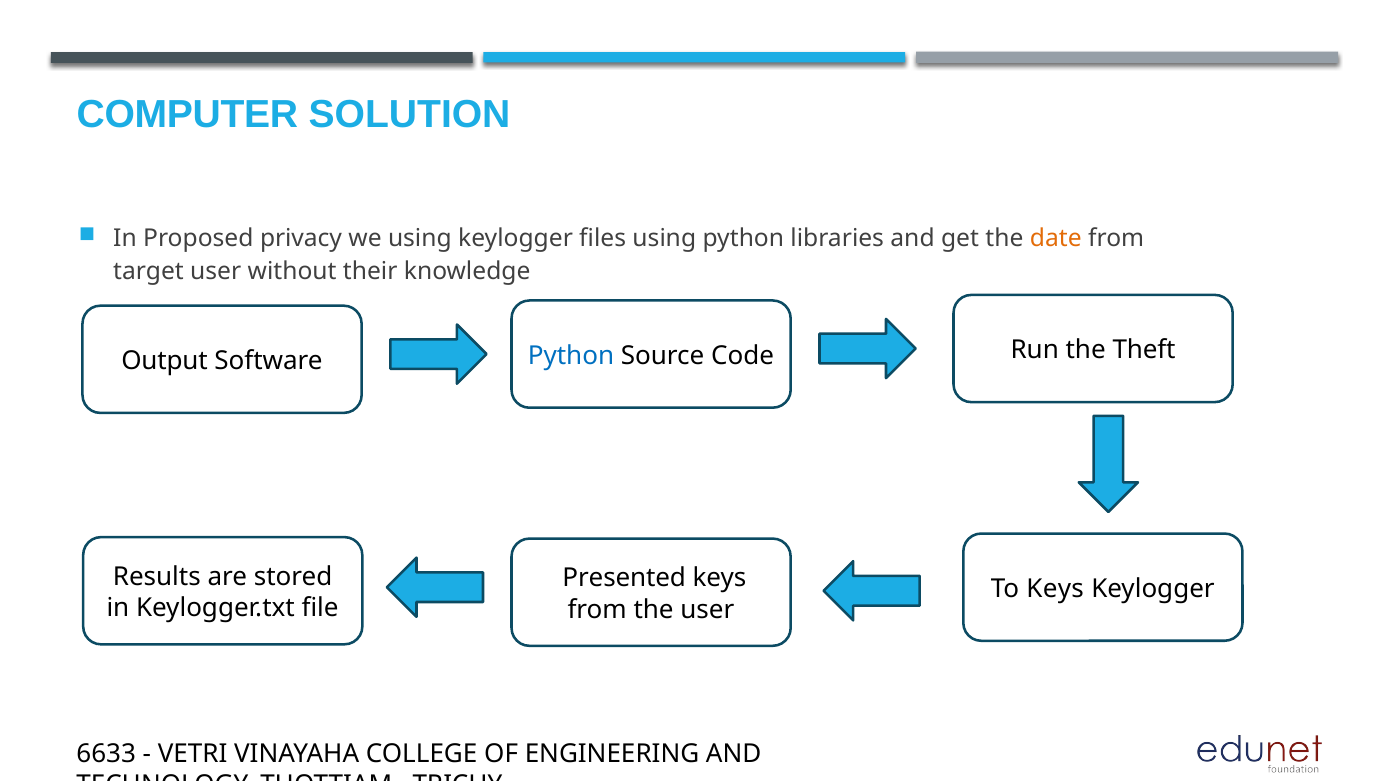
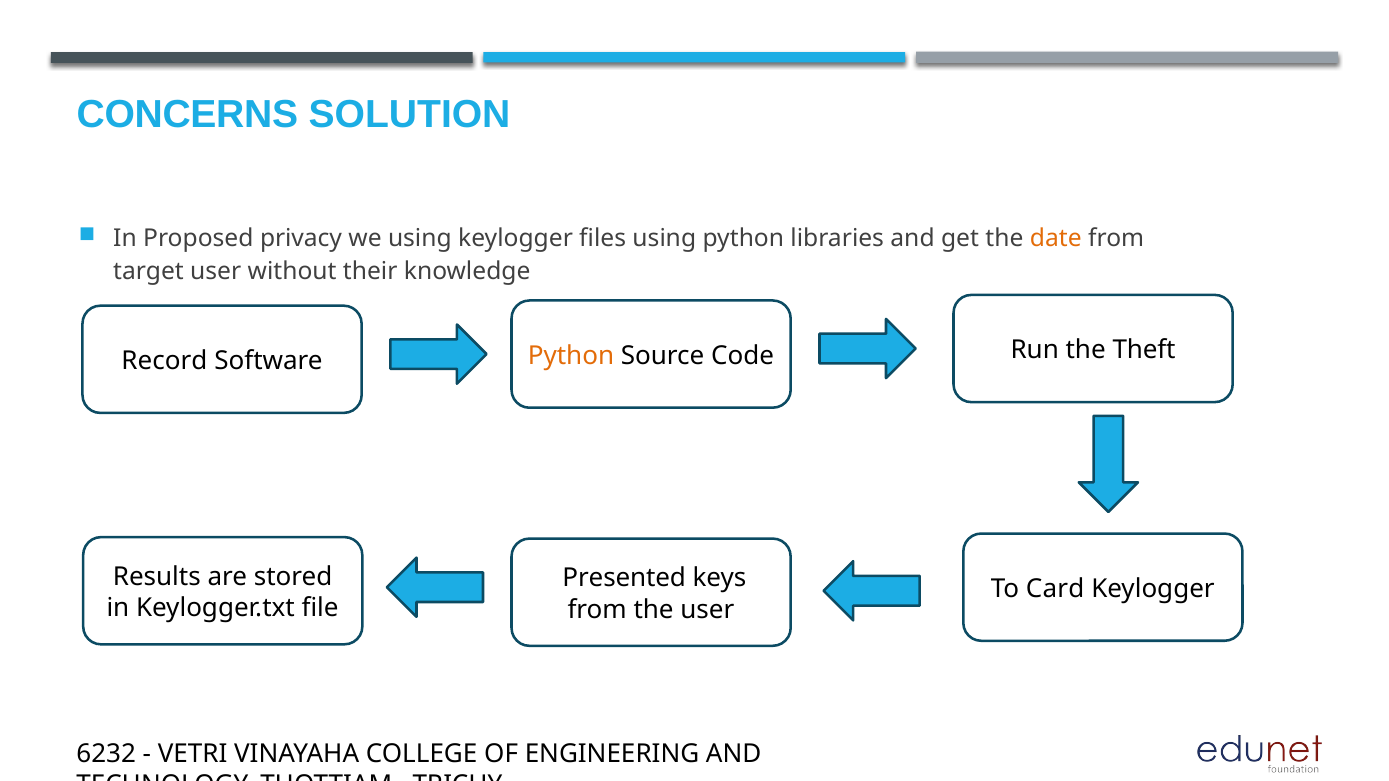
COMPUTER: COMPUTER -> CONCERNS
Output: Output -> Record
Python at (571, 356) colour: blue -> orange
To Keys: Keys -> Card
6633: 6633 -> 6232
